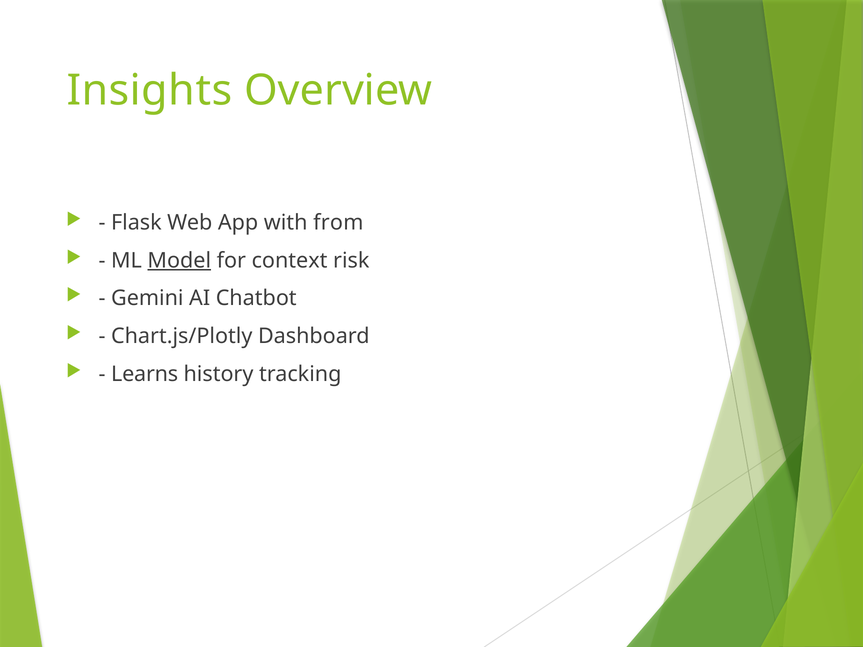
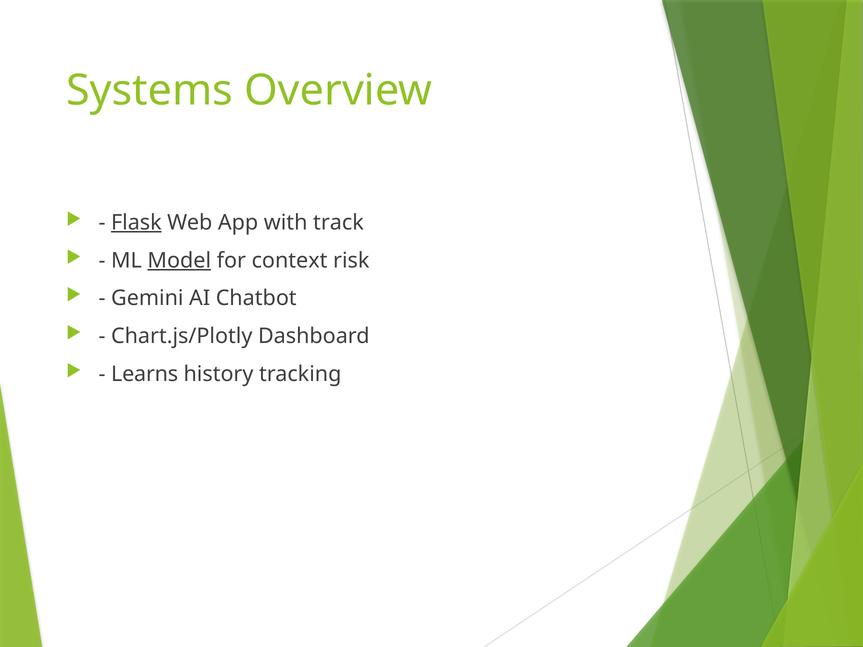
Insights: Insights -> Systems
Flask underline: none -> present
from: from -> track
